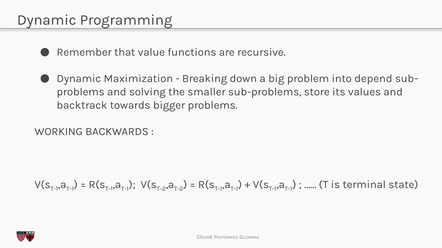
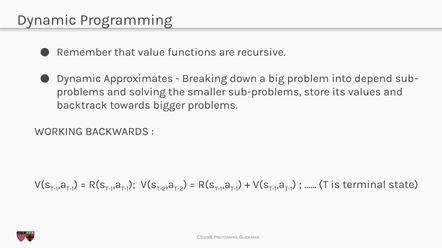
Maximization: Maximization -> Approximates
